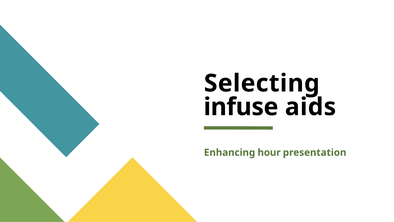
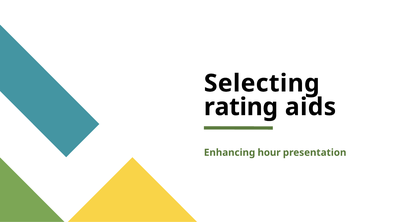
infuse: infuse -> rating
